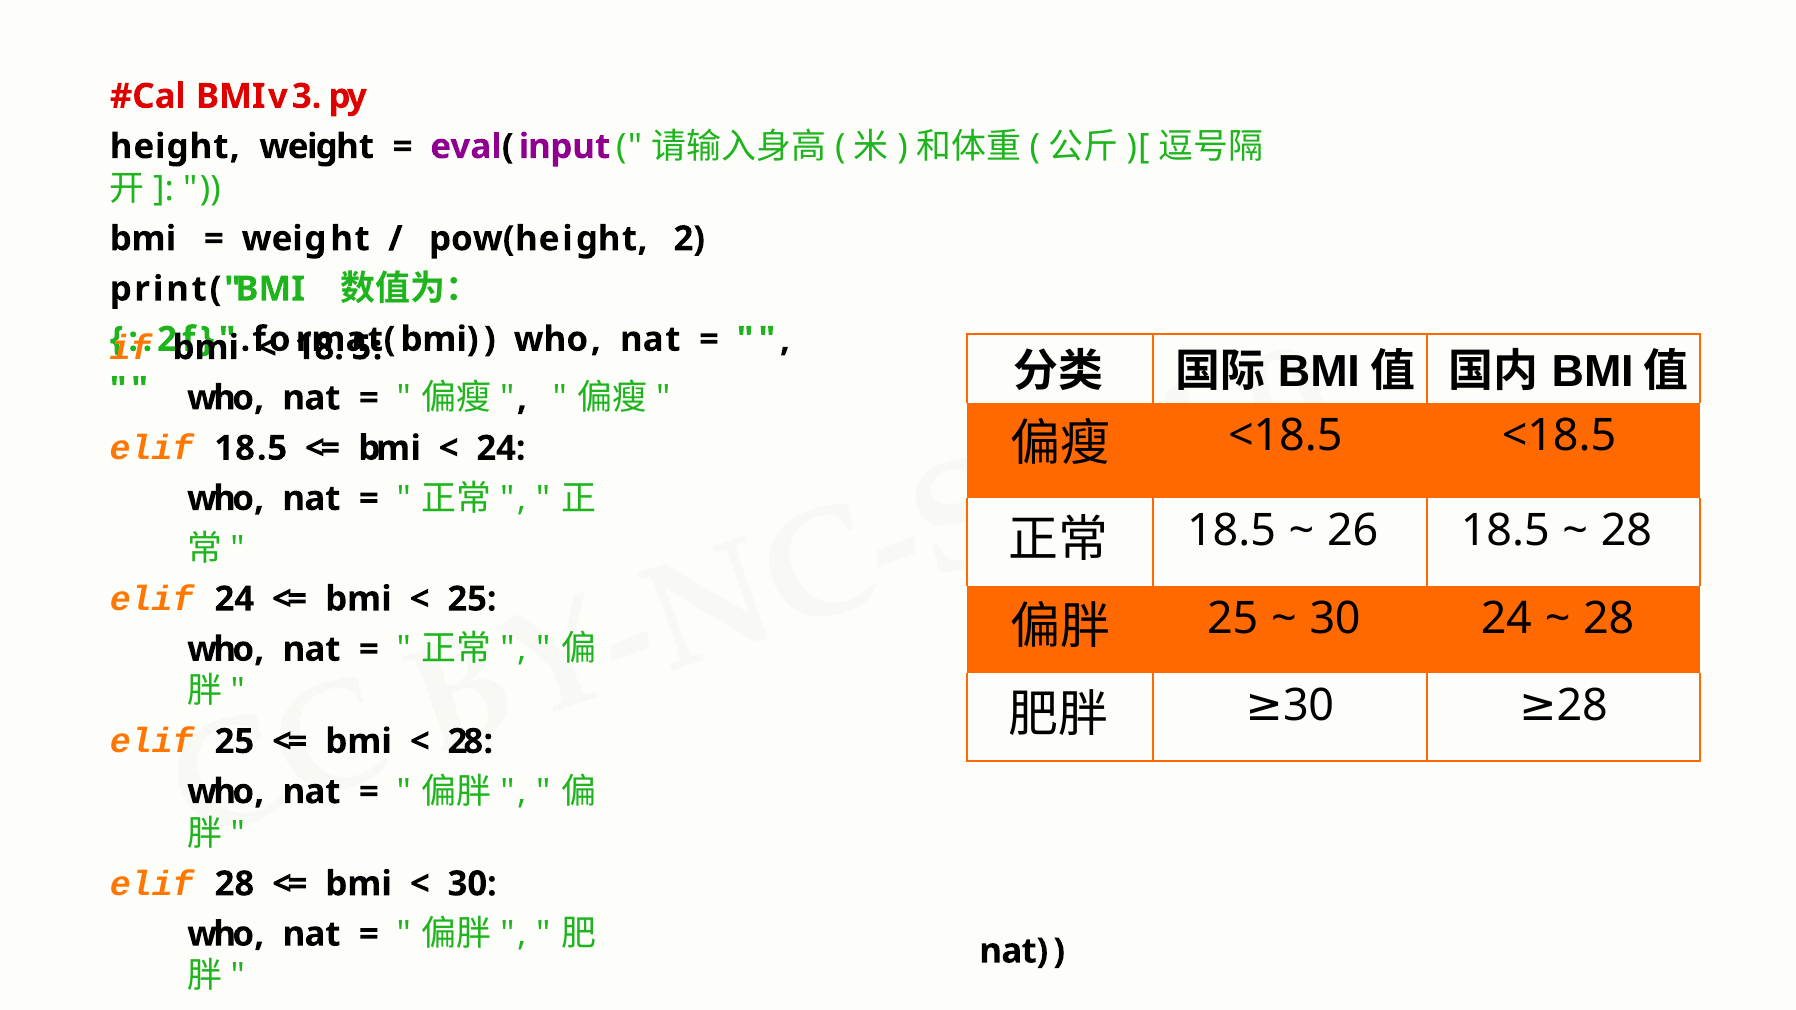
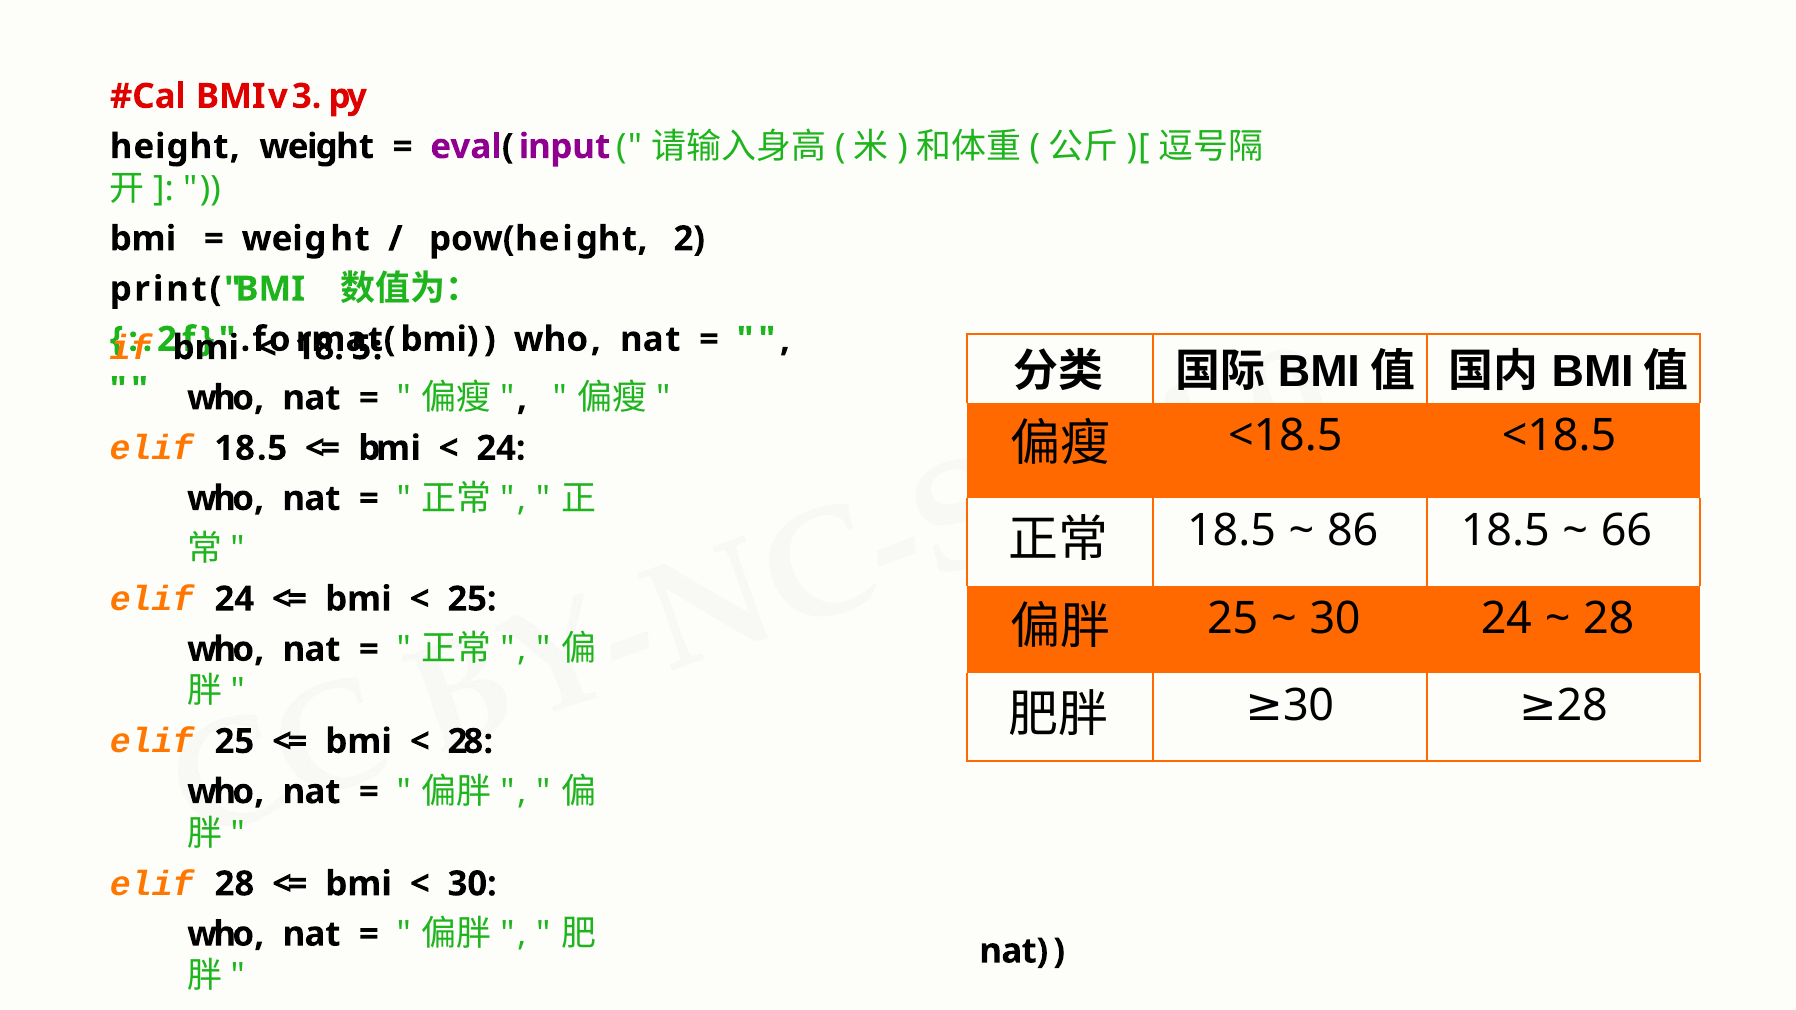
26: 26 -> 86
28 at (1626, 531): 28 -> 66
